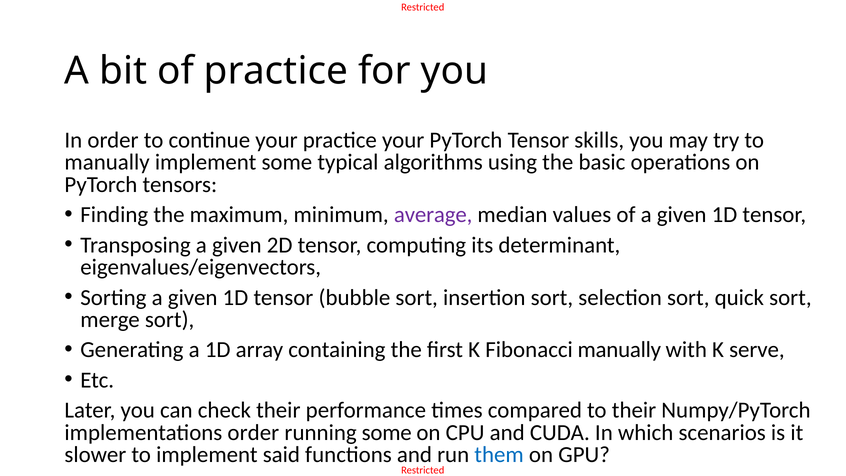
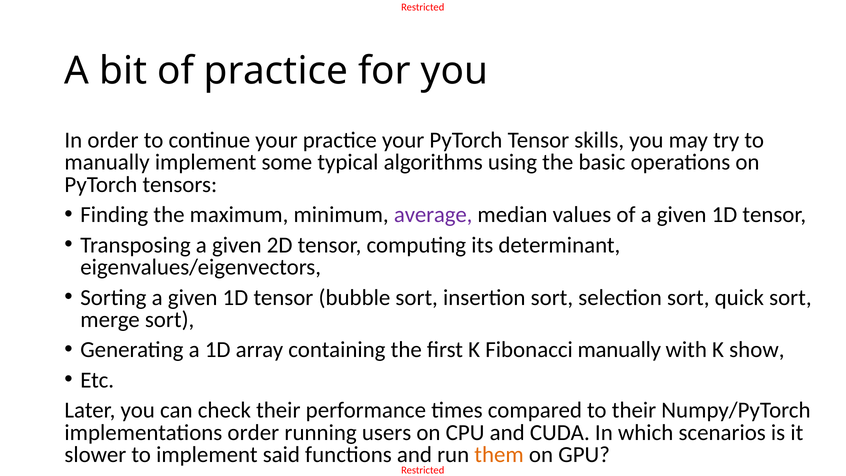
serve: serve -> show
running some: some -> users
them colour: blue -> orange
